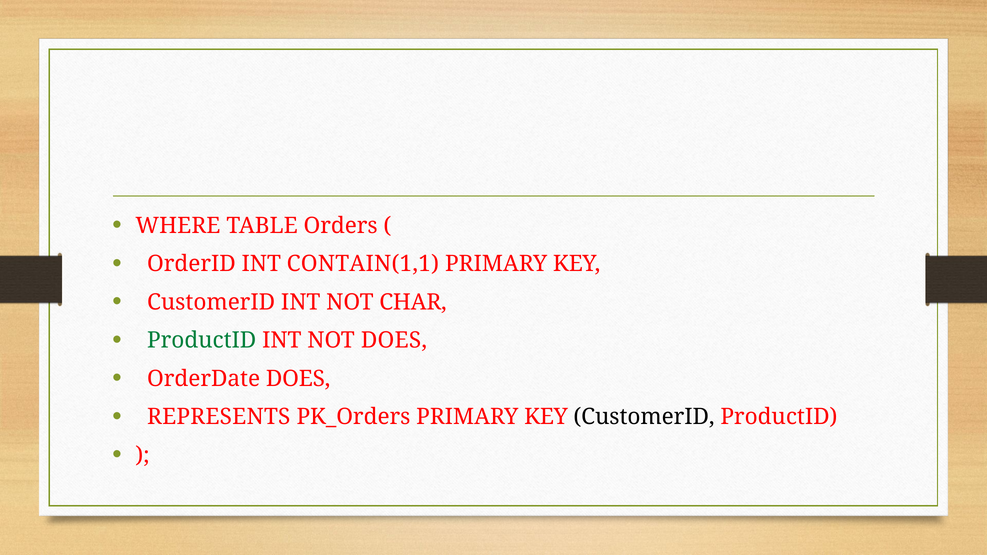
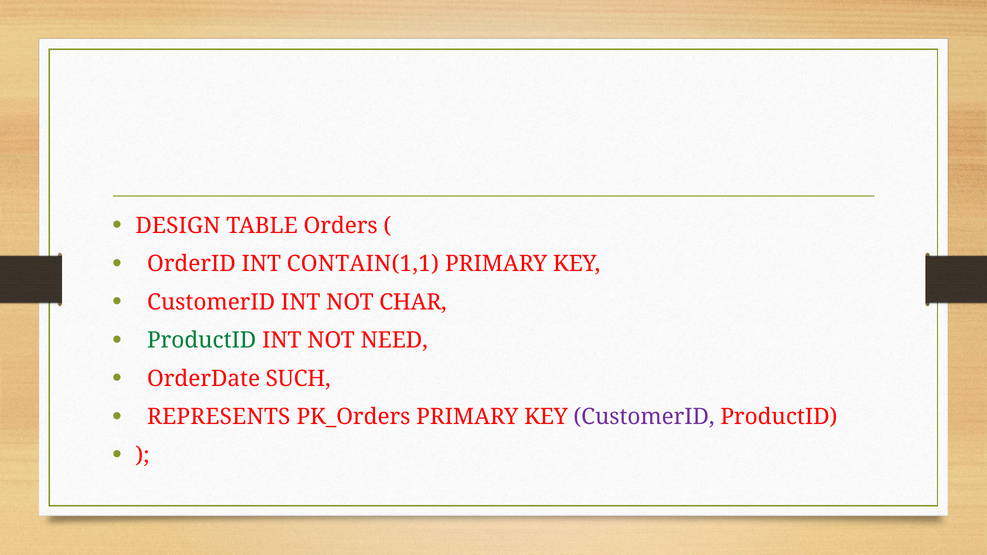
WHERE: WHERE -> DESIGN
NOT DOES: DOES -> NEED
OrderDate DOES: DOES -> SUCH
CustomerID at (644, 417) colour: black -> purple
